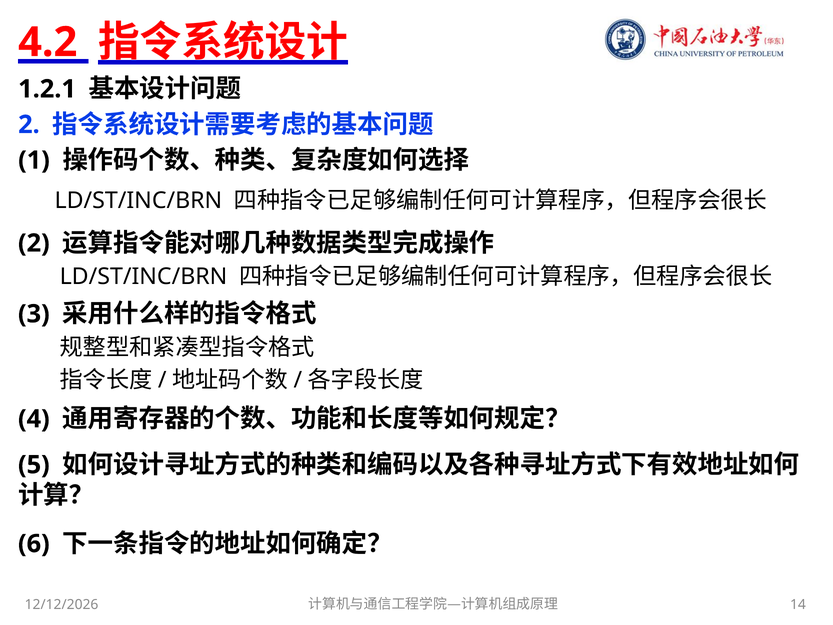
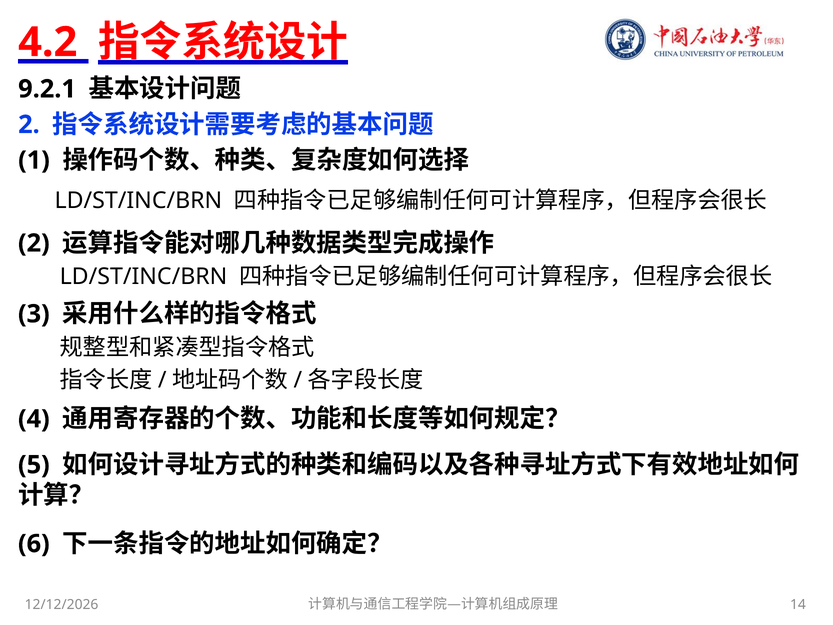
1.2.1: 1.2.1 -> 9.2.1
